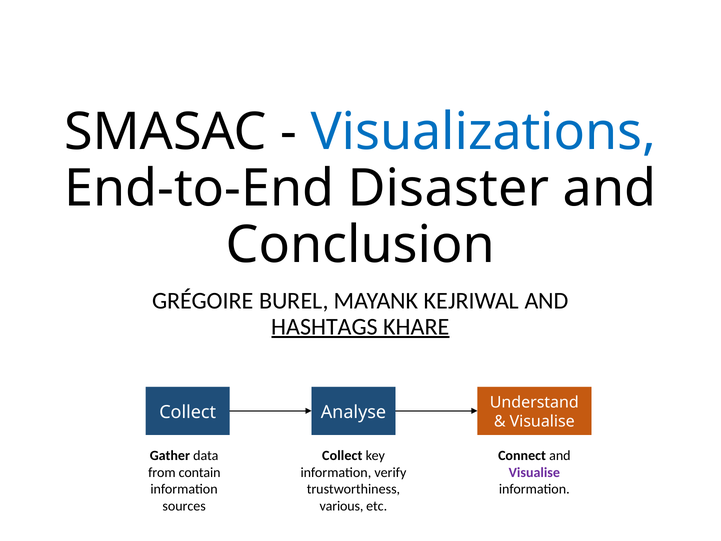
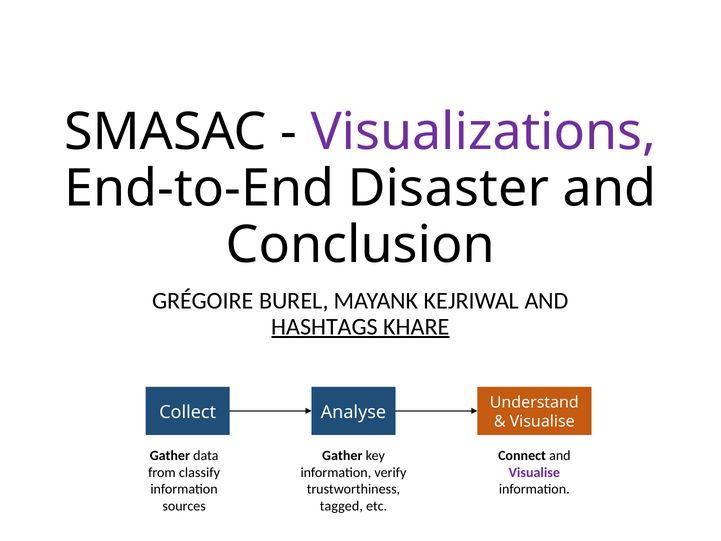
Visualizations colour: blue -> purple
Collect at (342, 455): Collect -> Gather
contain: contain -> classify
various: various -> tagged
